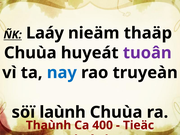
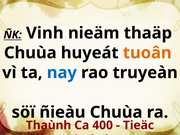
Laáy: Laáy -> Vinh
tuoân colour: purple -> orange
laùnh: laùnh -> ñieàu
